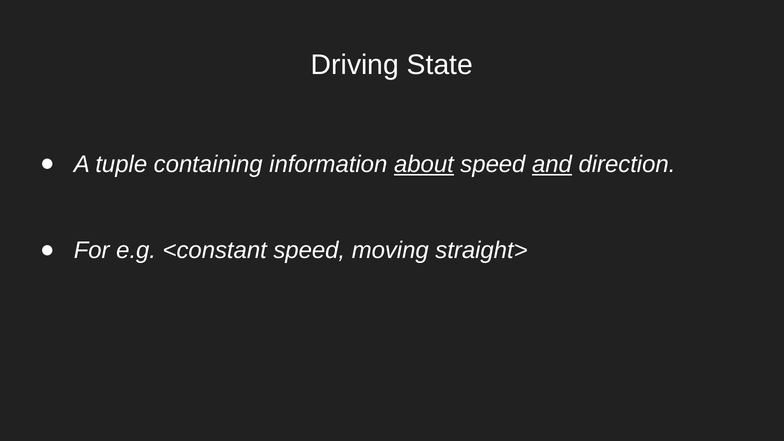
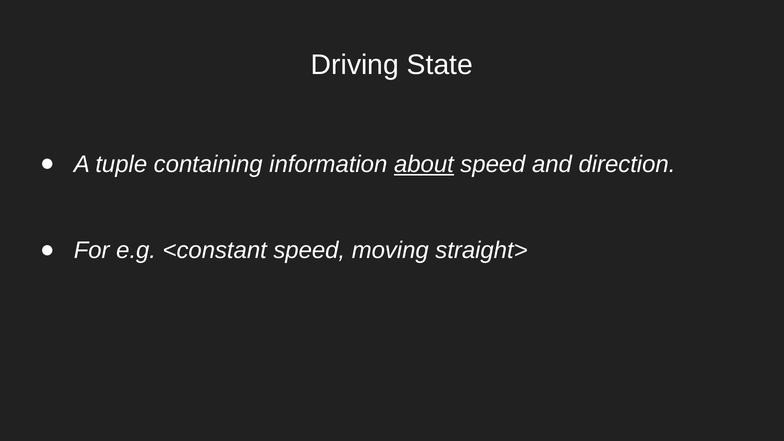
and underline: present -> none
